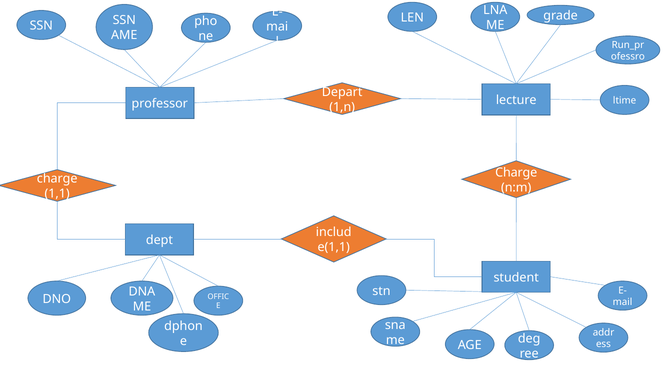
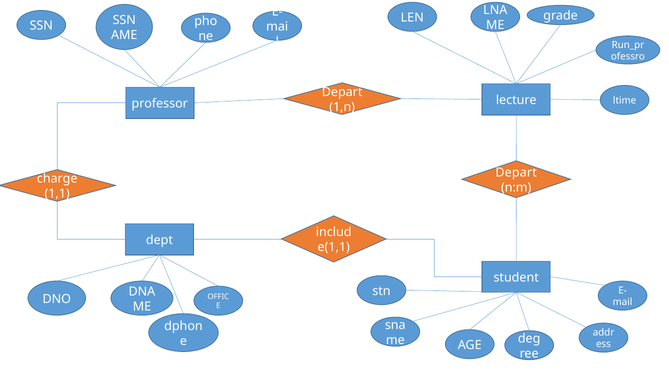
Charge at (516, 173): Charge -> Depart
